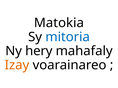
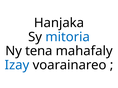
Matokia: Matokia -> Hanjaka
hery: hery -> tena
Izay colour: orange -> blue
